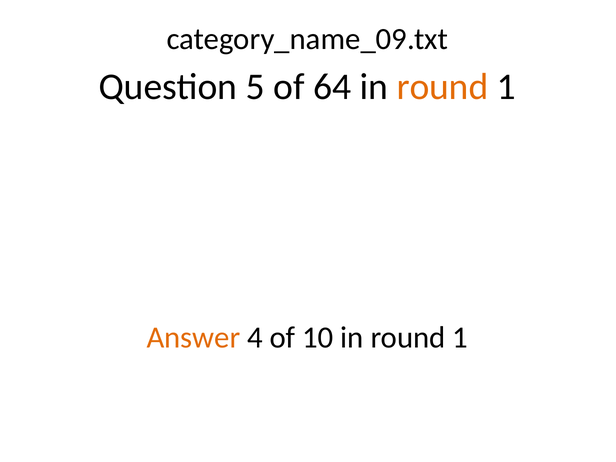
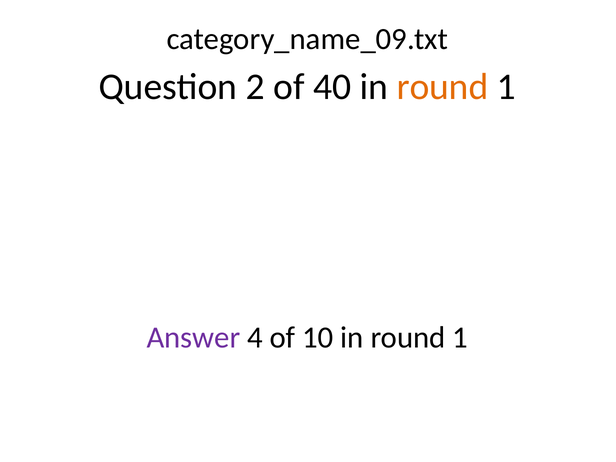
5: 5 -> 2
64: 64 -> 40
Answer colour: orange -> purple
